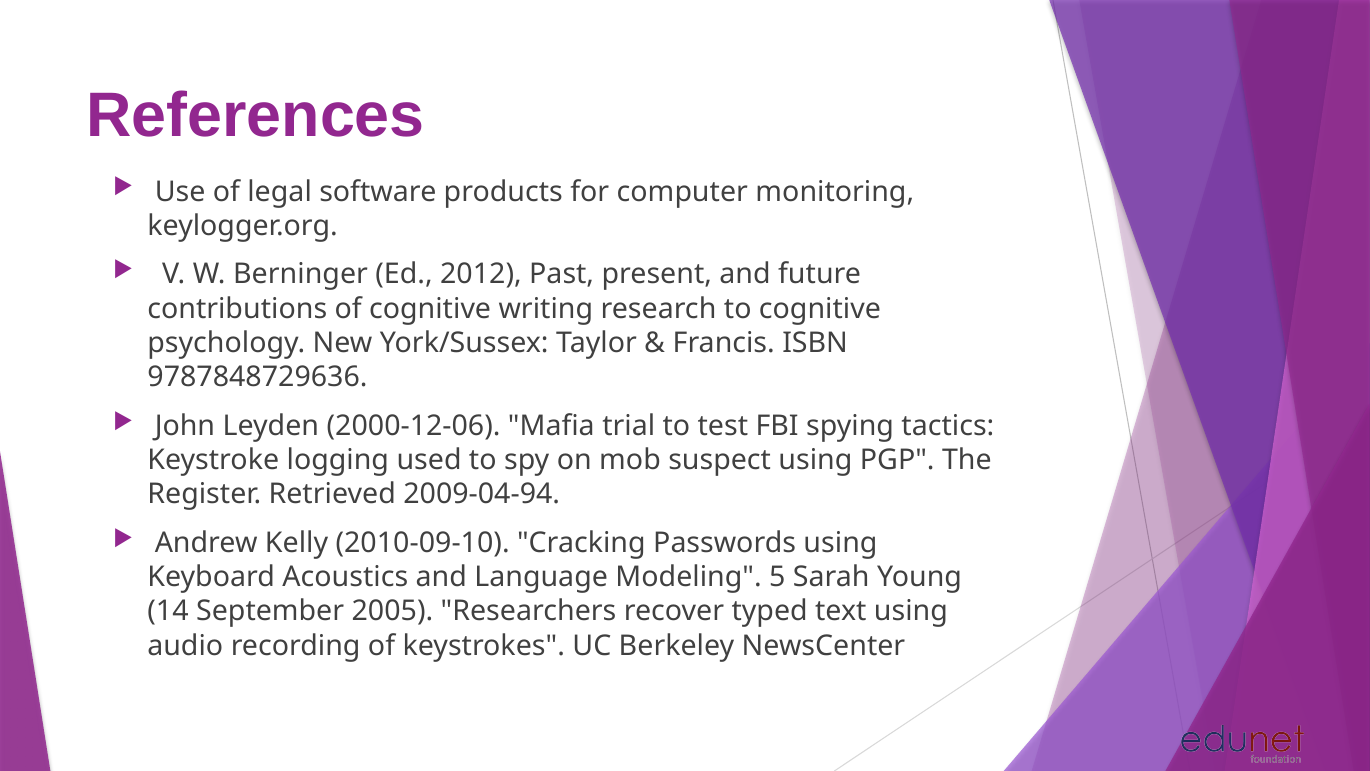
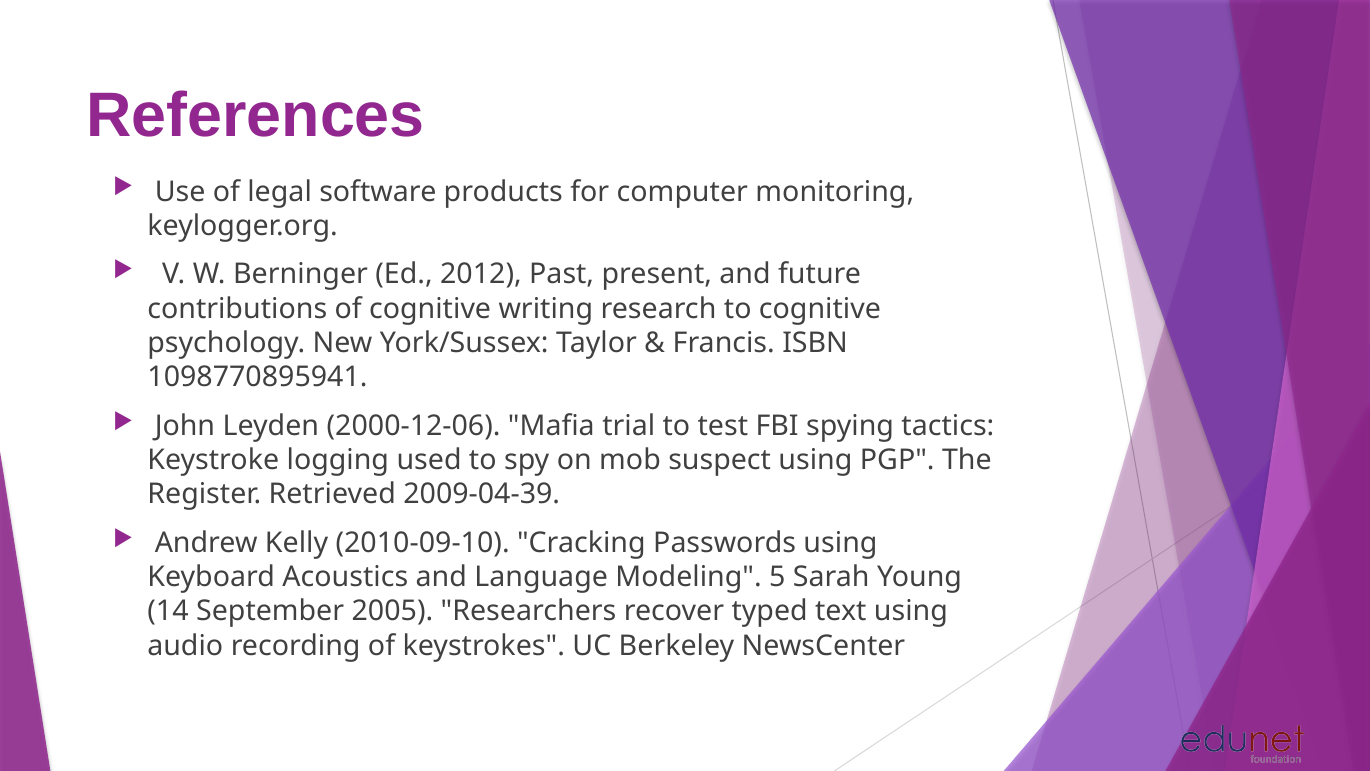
9787848729636: 9787848729636 -> 1098770895941
2009-04-94: 2009-04-94 -> 2009-04-39
